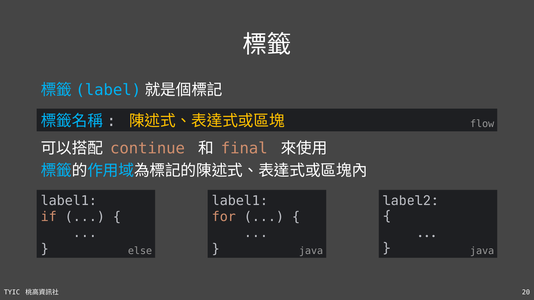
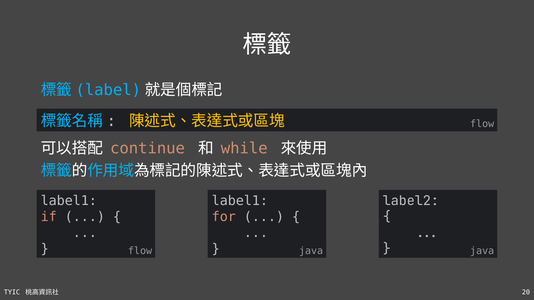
final: final -> while
else at (140, 251): else -> flow
